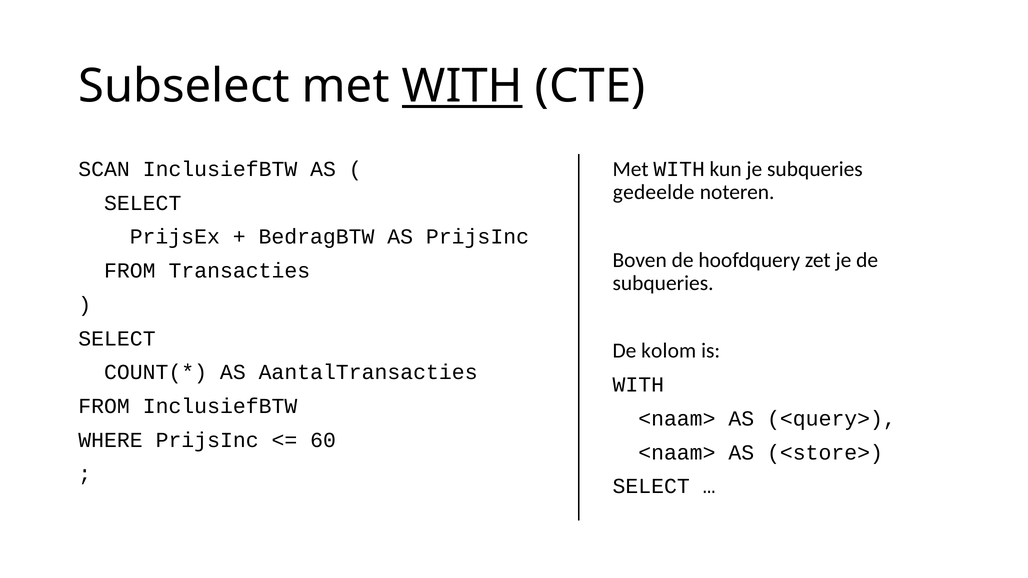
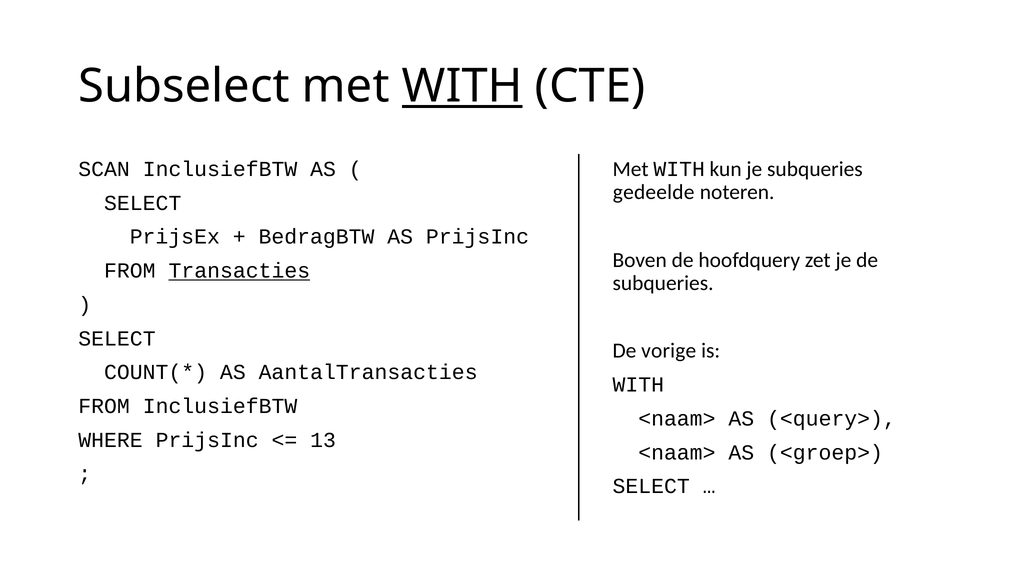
Transacties underline: none -> present
kolom: kolom -> vorige
60: 60 -> 13
<store>: <store> -> <groep>
